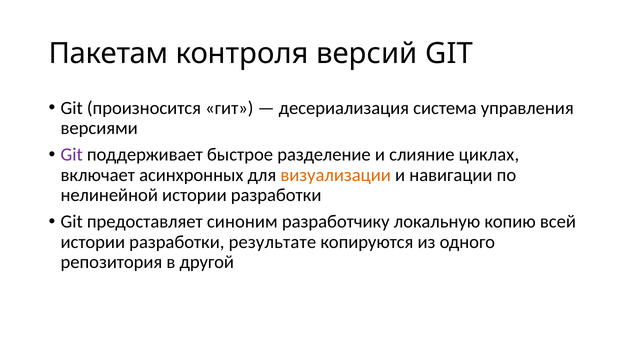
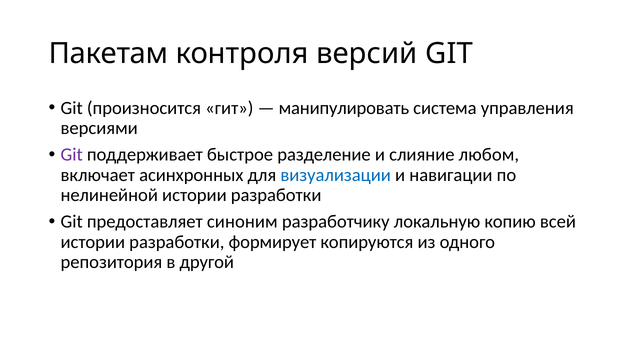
десериализация: десериализация -> манипулировать
циклах: циклах -> любом
визуализации colour: orange -> blue
результате: результате -> формирует
